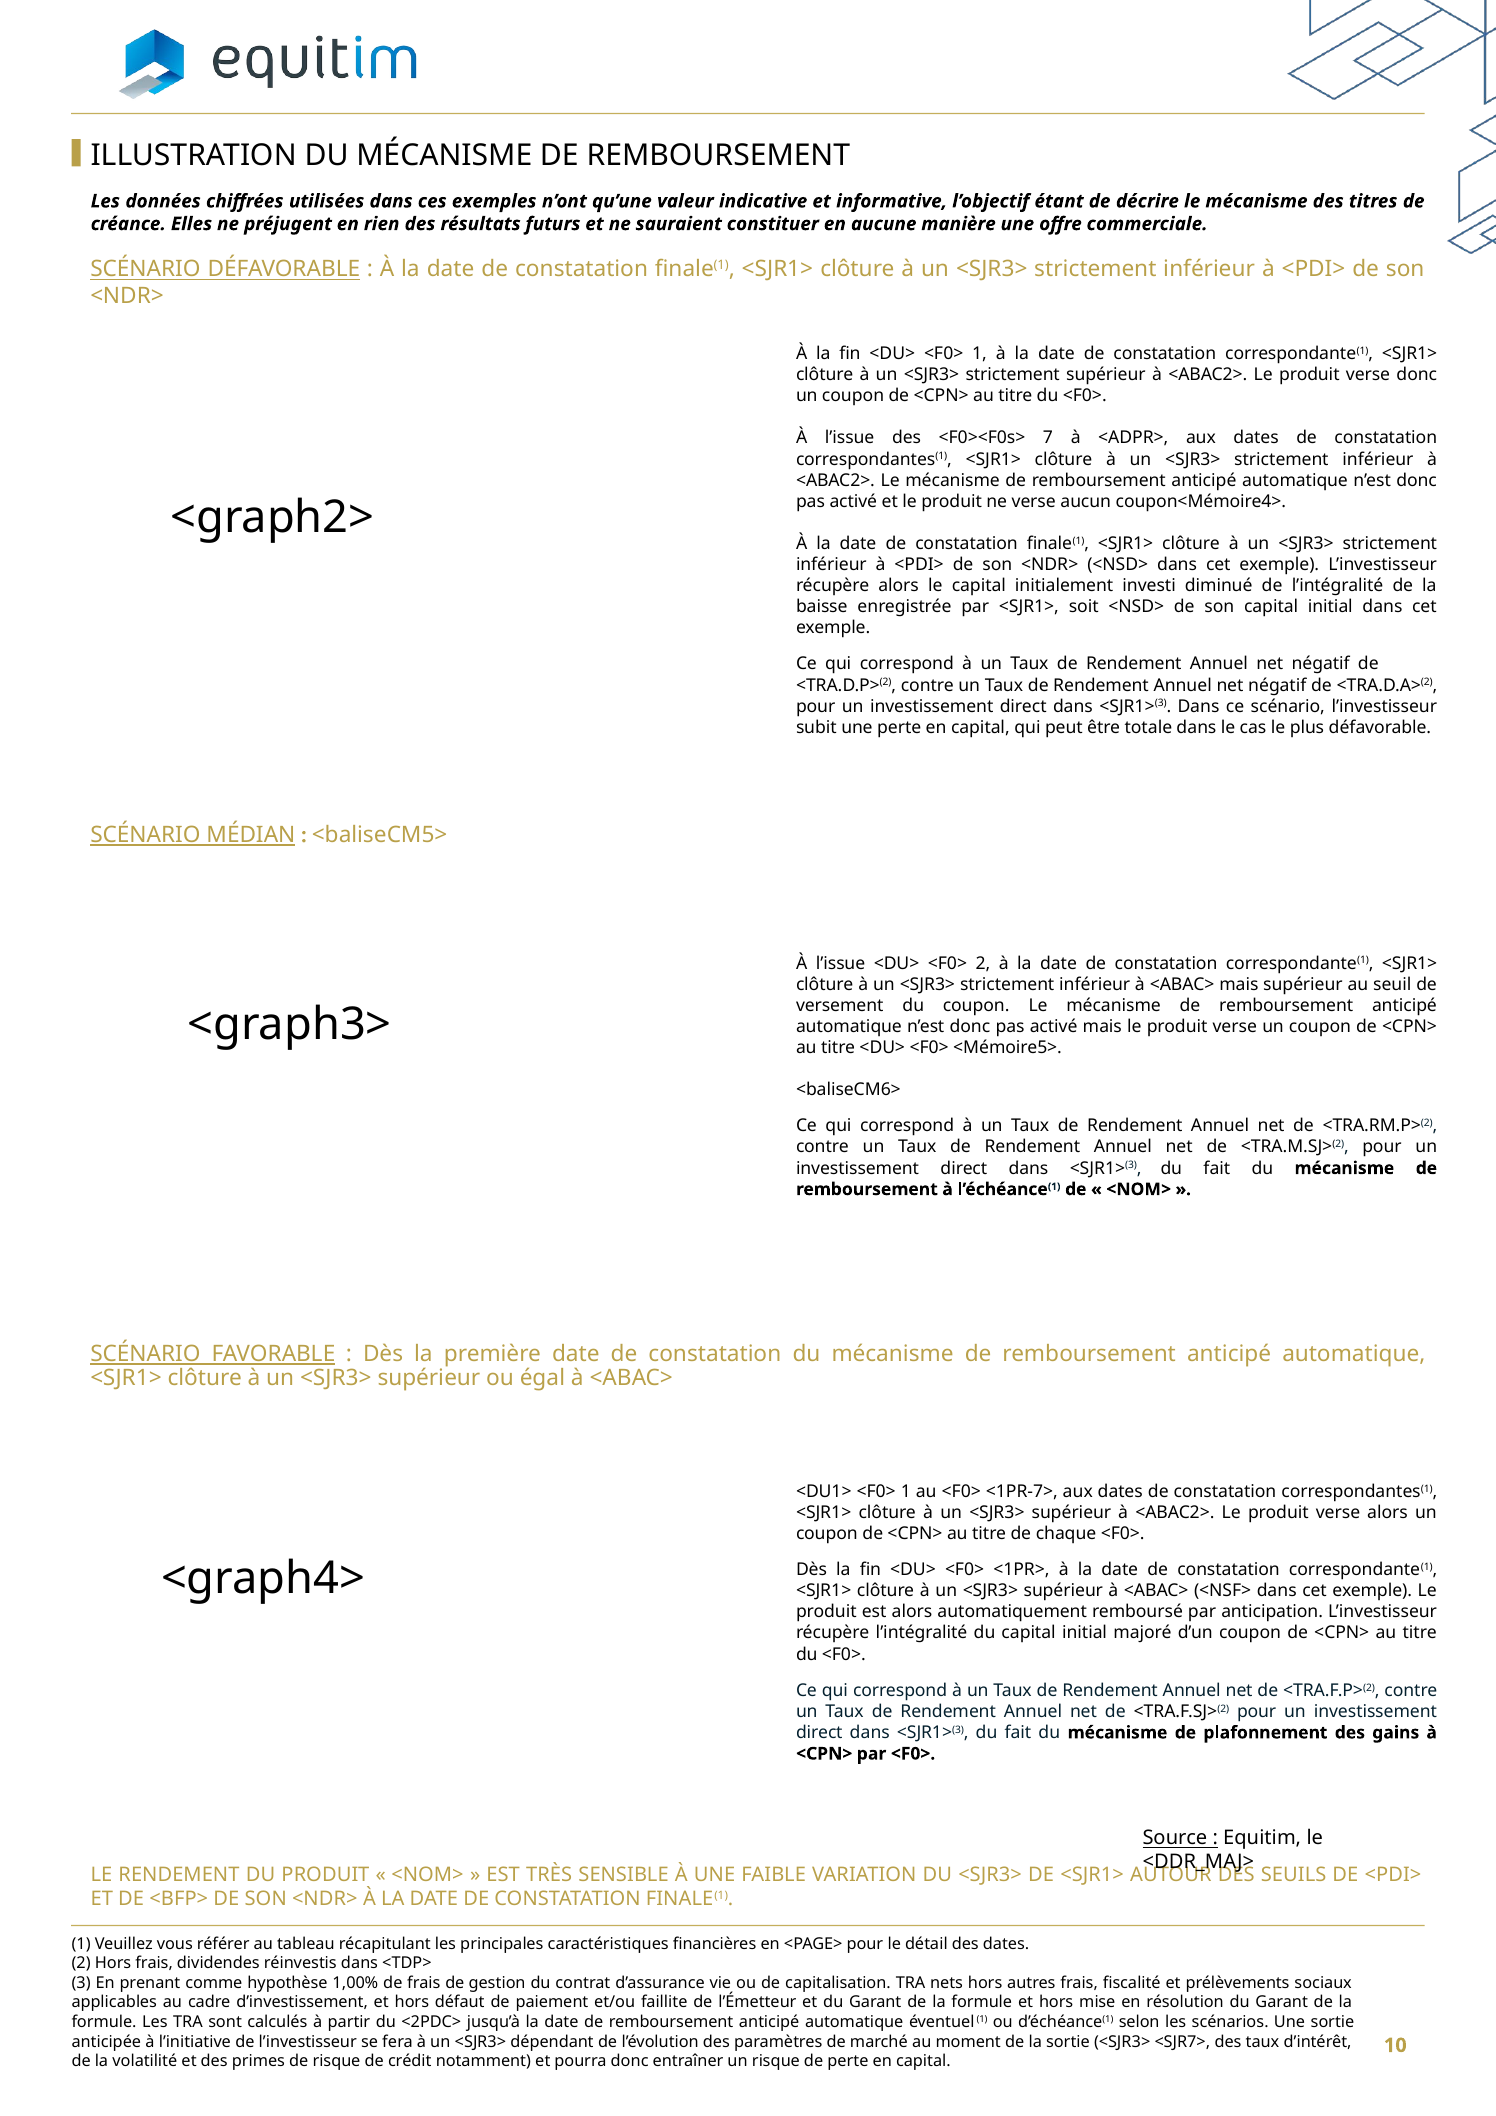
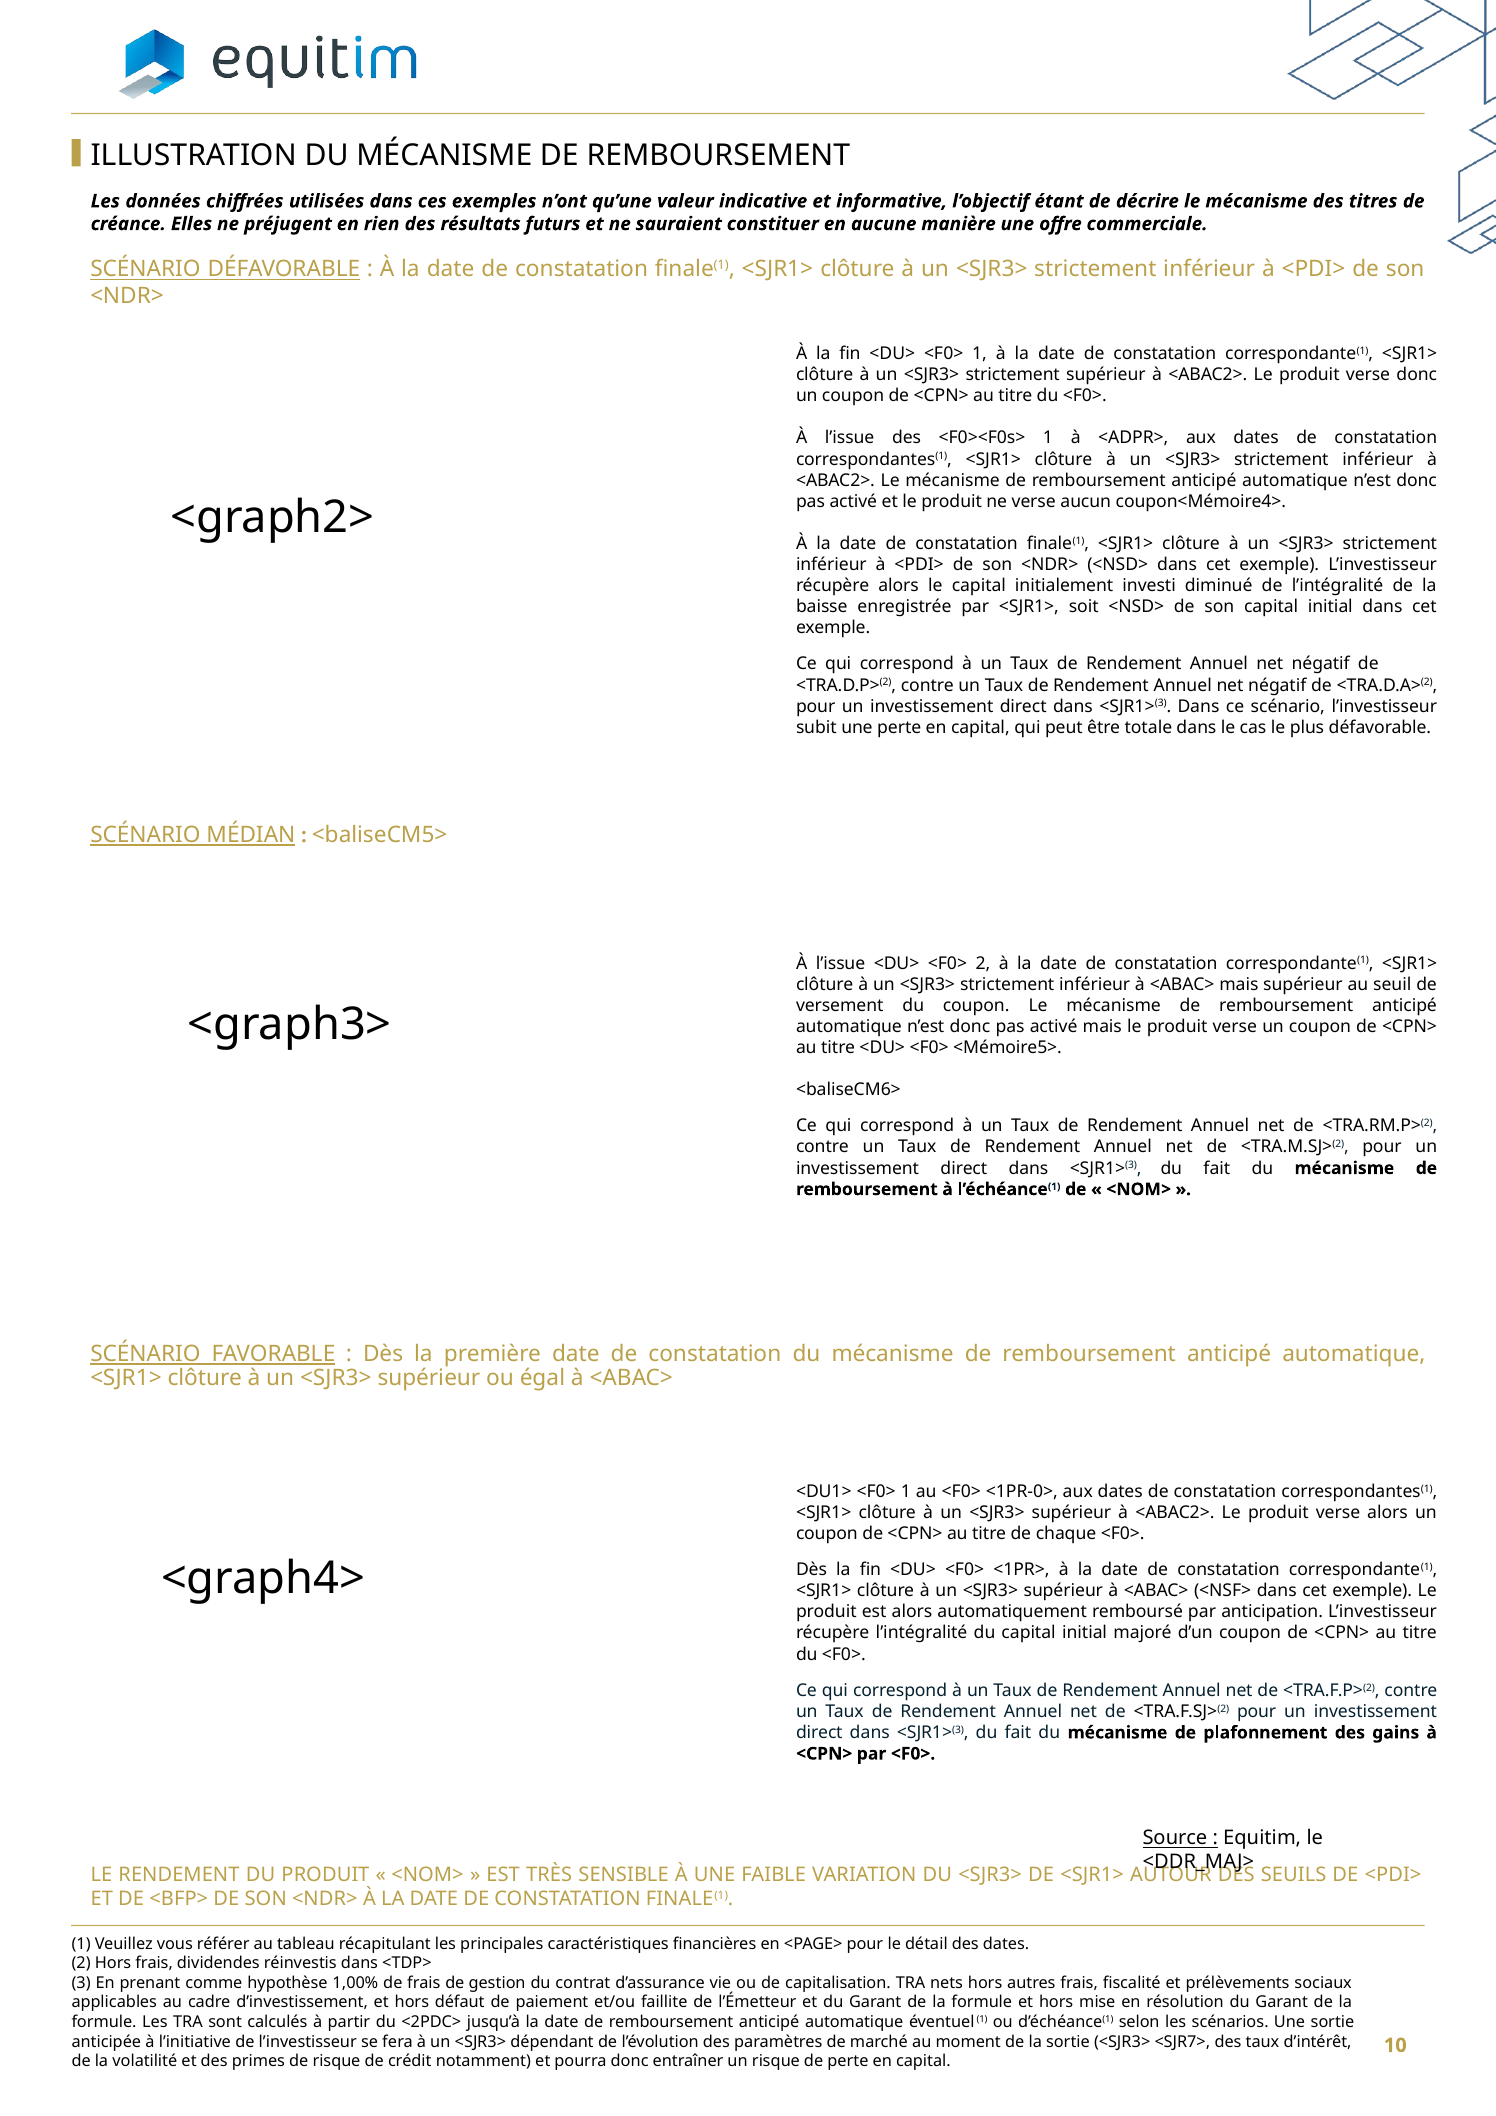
<F0><F0s> 7: 7 -> 1
<1PR-7>: <1PR-7> -> <1PR-0>
